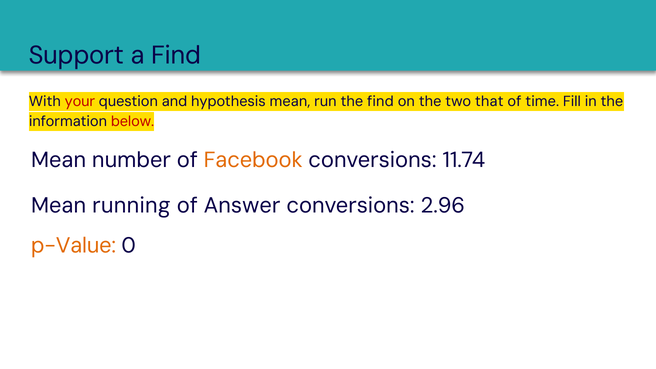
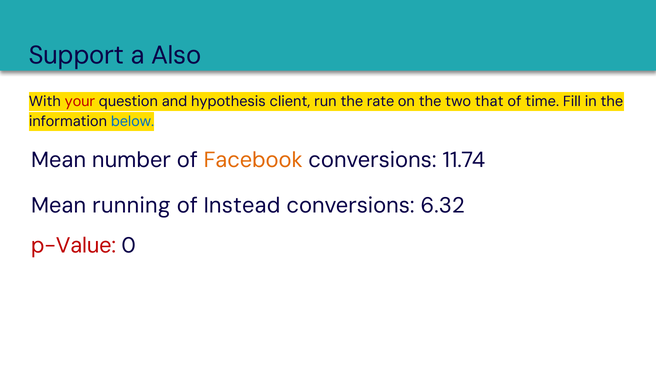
a Find: Find -> Also
hypothesis mean: mean -> client
the find: find -> rate
below colour: red -> blue
Answer: Answer -> Instead
2.96: 2.96 -> 6.32
p-Value colour: orange -> red
